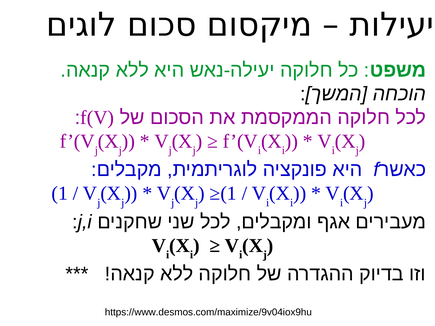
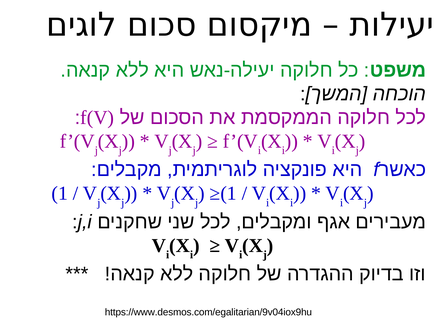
https://www.desmos.com/maximize/9v04iox9hu: https://www.desmos.com/maximize/9v04iox9hu -> https://www.desmos.com/egalitarian/9v04iox9hu
